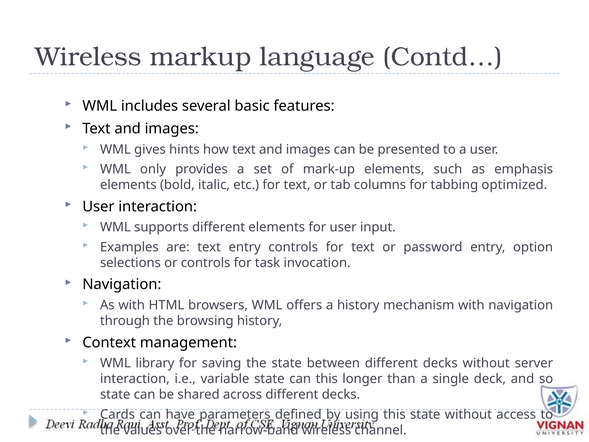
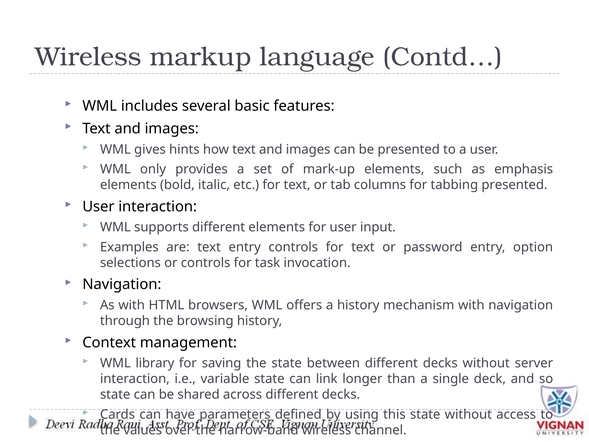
tabbing optimized: optimized -> presented
can this: this -> link
